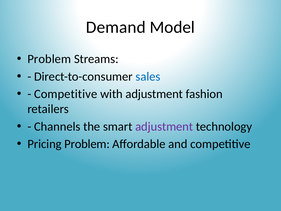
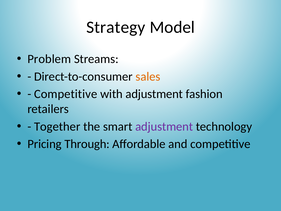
Demand: Demand -> Strategy
sales colour: blue -> orange
Channels: Channels -> Together
Pricing Problem: Problem -> Through
